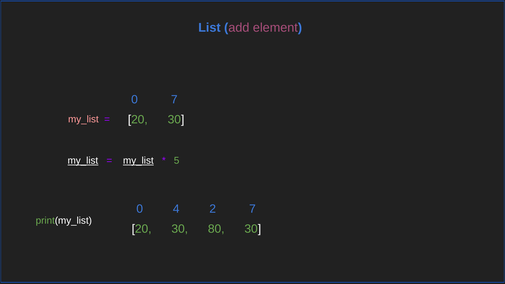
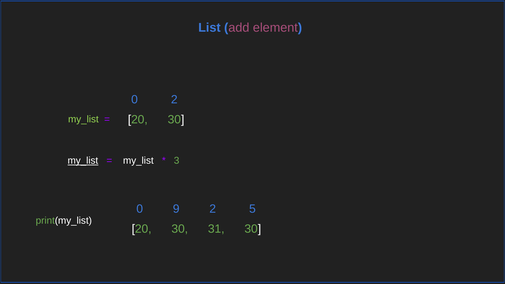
0 7: 7 -> 2
my_list at (83, 119) colour: pink -> light green
my_list at (138, 161) underline: present -> none
5: 5 -> 3
4: 4 -> 9
2 7: 7 -> 5
80: 80 -> 31
